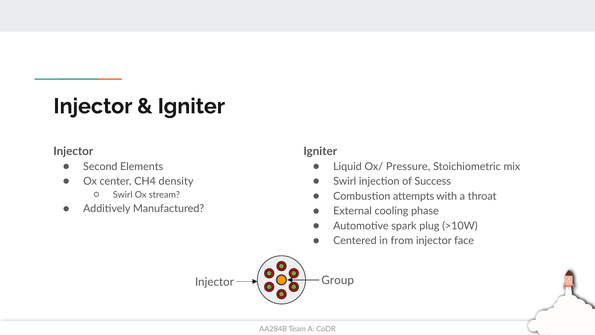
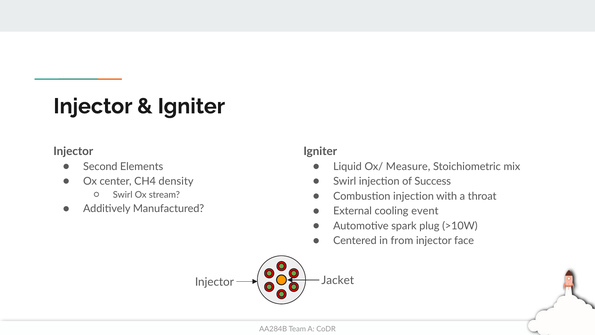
Pressure: Pressure -> Measure
Combustion attempts: attempts -> injection
phase: phase -> event
Group: Group -> Jacket
